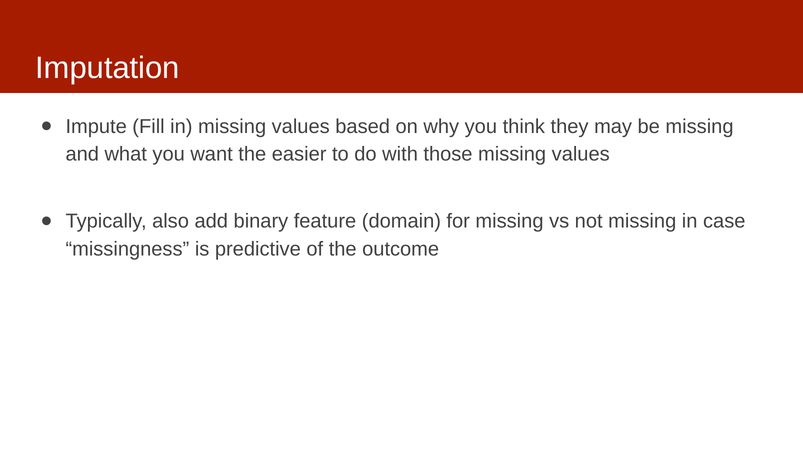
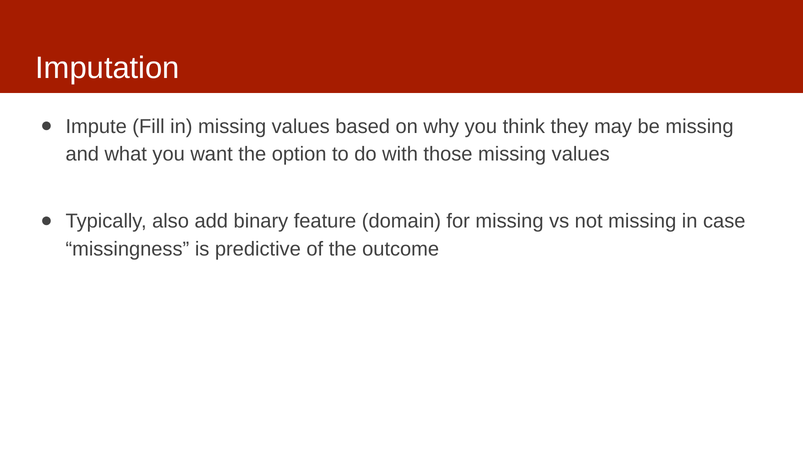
easier: easier -> option
